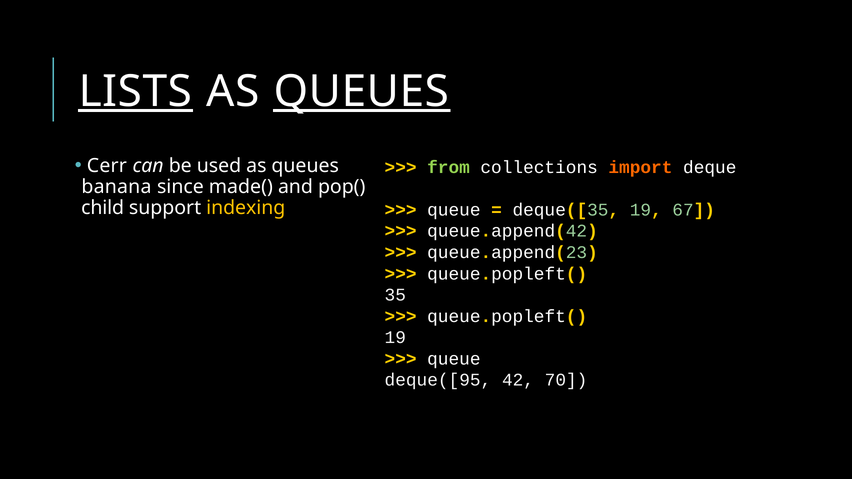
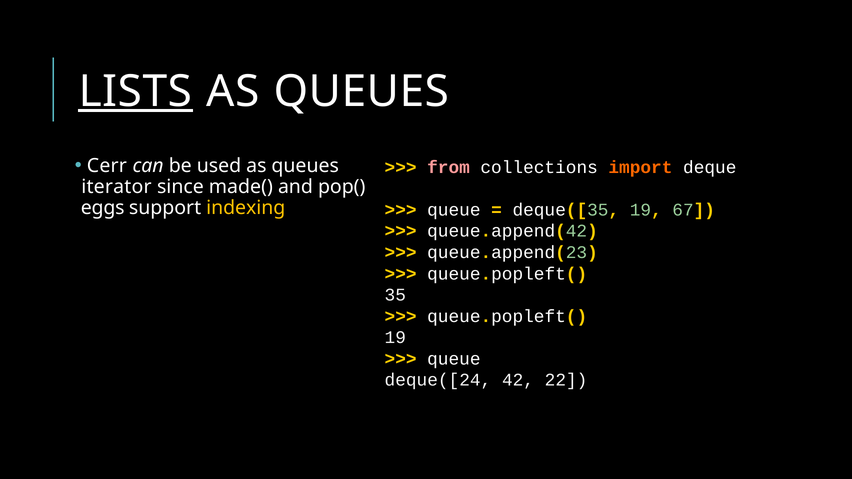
QUEUES at (362, 91) underline: present -> none
from colour: light green -> pink
banana: banana -> iterator
child: child -> eggs
deque([95: deque([95 -> deque([24
70: 70 -> 22
